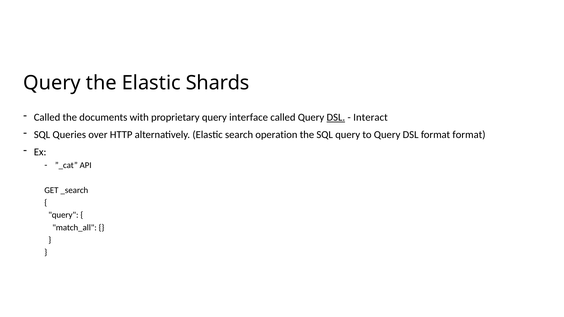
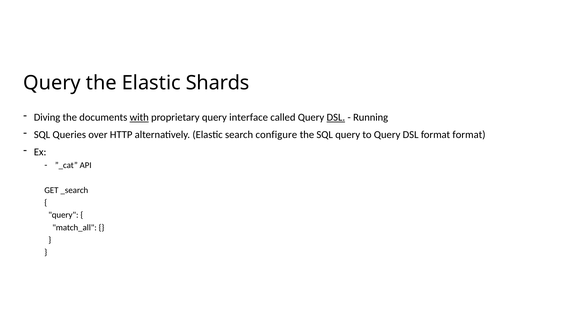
Called at (47, 117): Called -> Diving
with underline: none -> present
Interact: Interact -> Running
operation: operation -> configure
